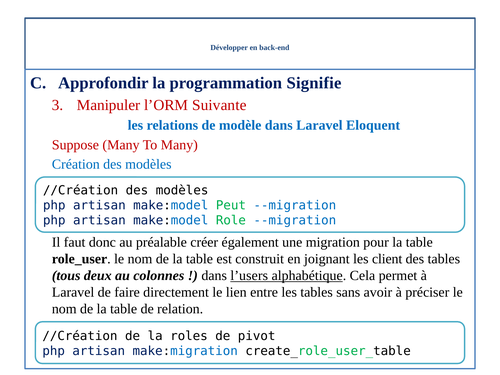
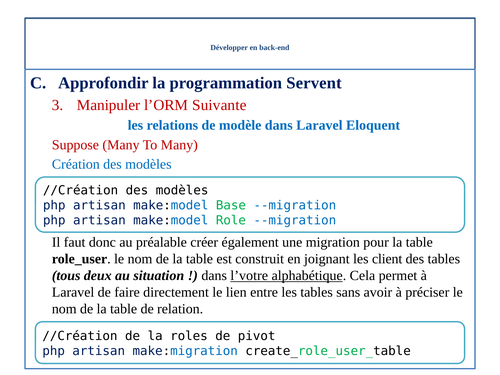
Signifie: Signifie -> Servent
Peut: Peut -> Base
colonnes: colonnes -> situation
l’users: l’users -> l’votre
